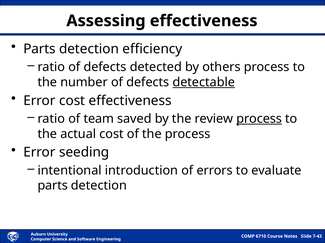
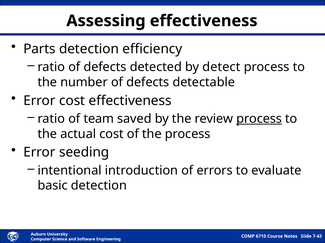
others: others -> detect
detectable underline: present -> none
parts at (53, 186): parts -> basic
